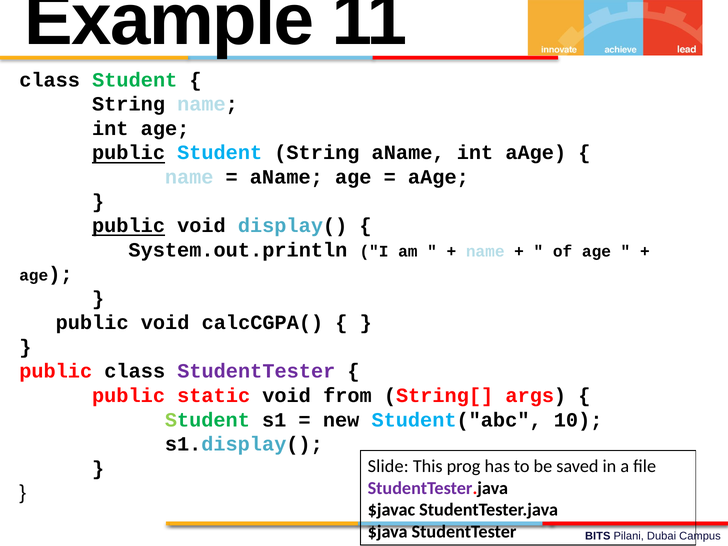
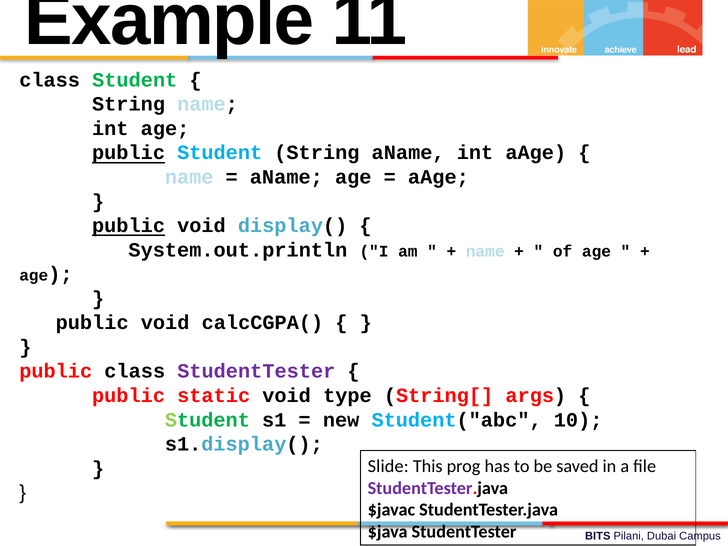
from: from -> type
